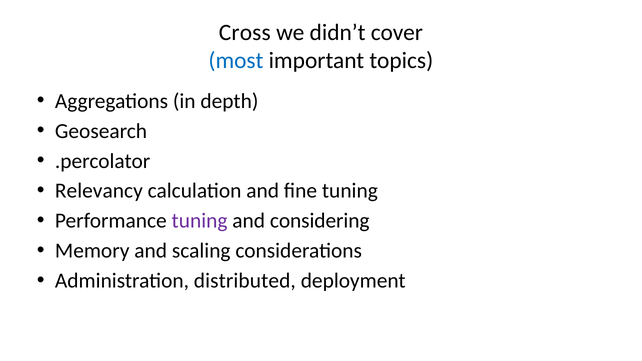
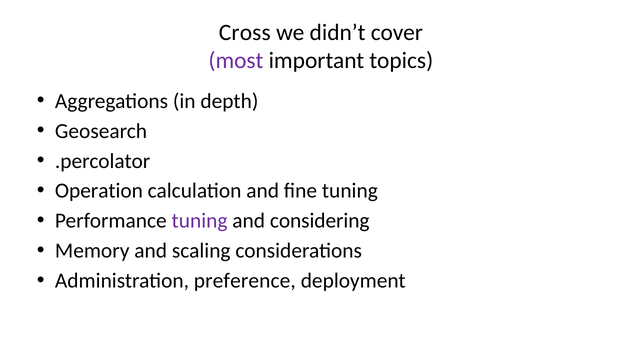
most colour: blue -> purple
Relevancy: Relevancy -> Operation
distributed: distributed -> preference
